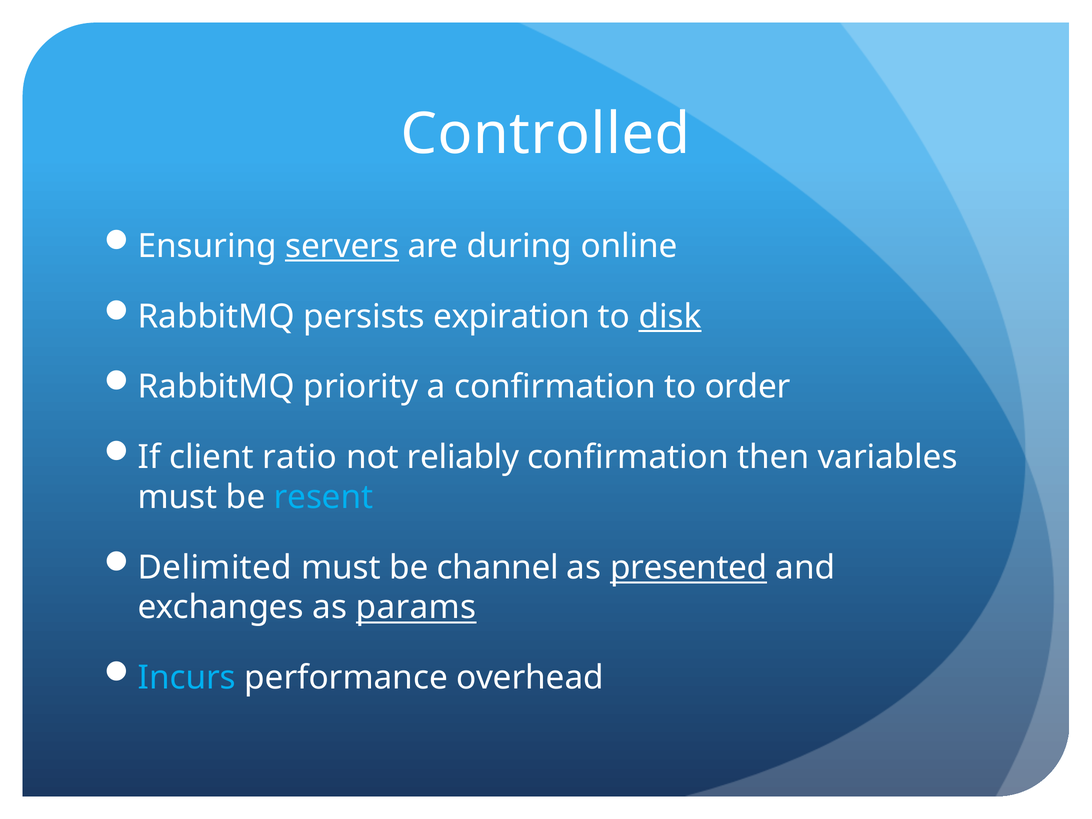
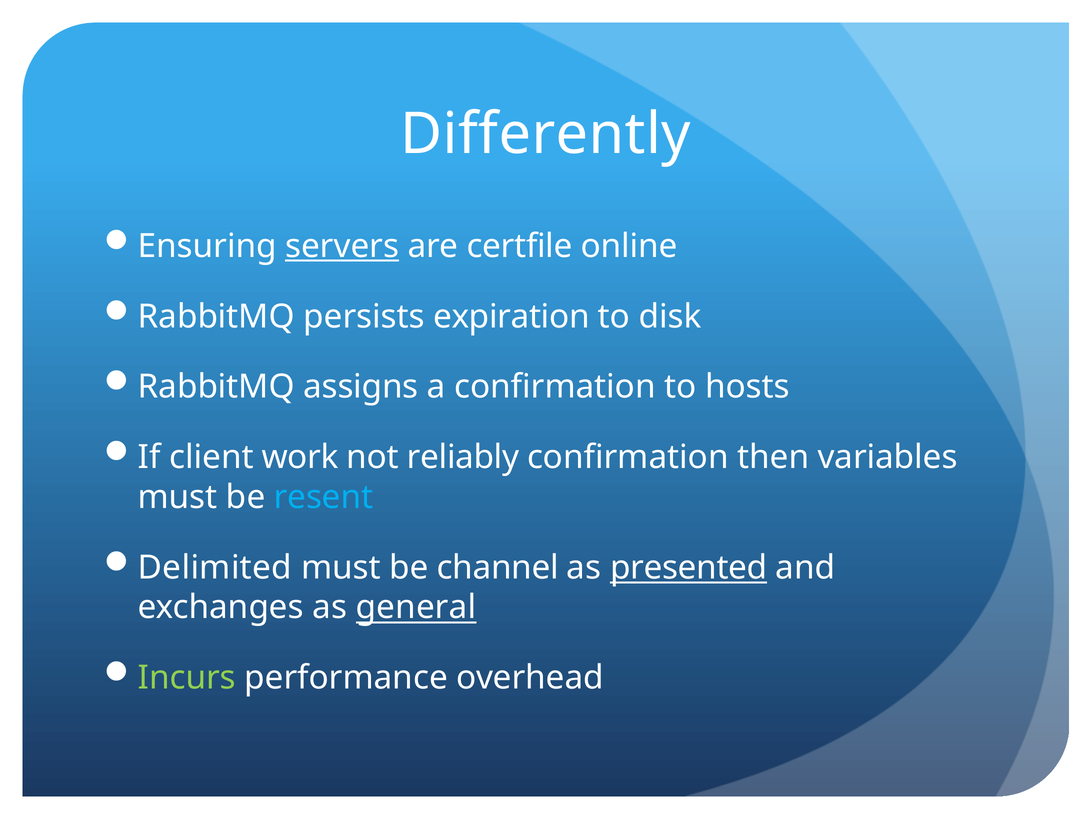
Controlled: Controlled -> Differently
during: during -> certfile
disk underline: present -> none
priority: priority -> assigns
order: order -> hosts
ratio: ratio -> work
params: params -> general
Incurs colour: light blue -> light green
